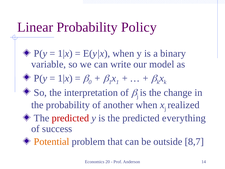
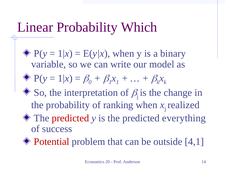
Policy: Policy -> Which
another: another -> ranking
Potential colour: orange -> red
8,7: 8,7 -> 4,1
